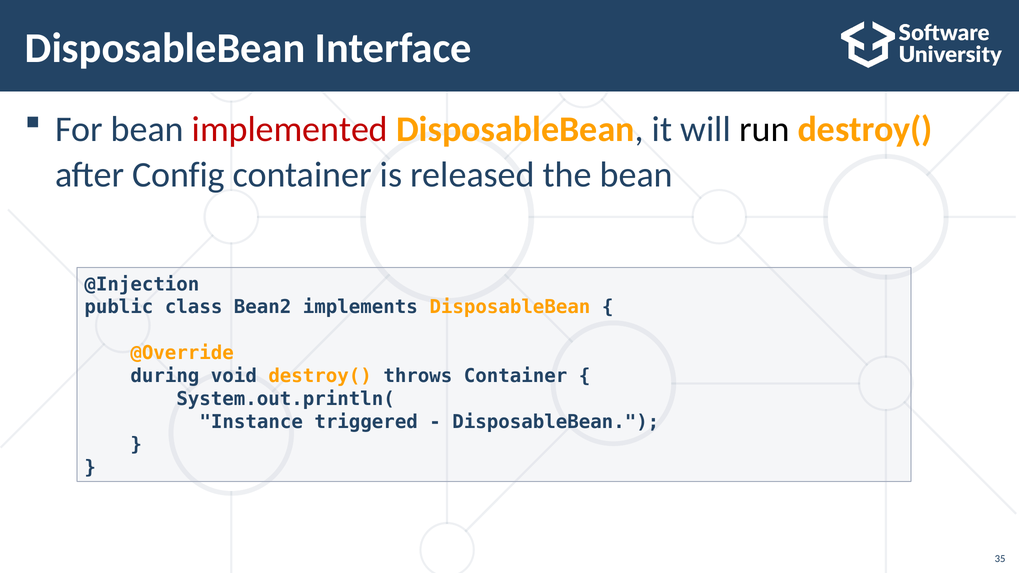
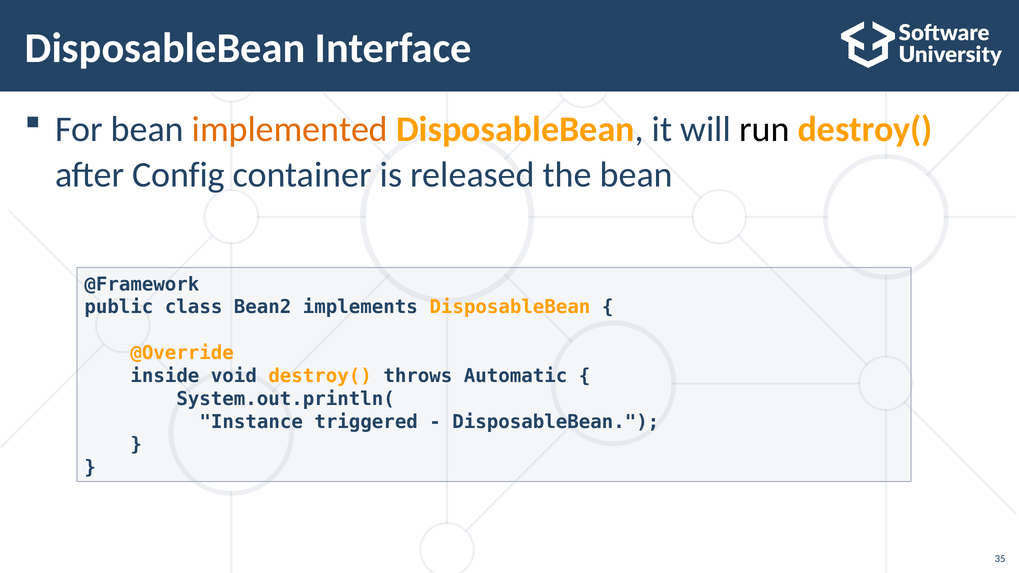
implemented colour: red -> orange
@Injection: @Injection -> @Framework
during: during -> inside
throws Container: Container -> Automatic
